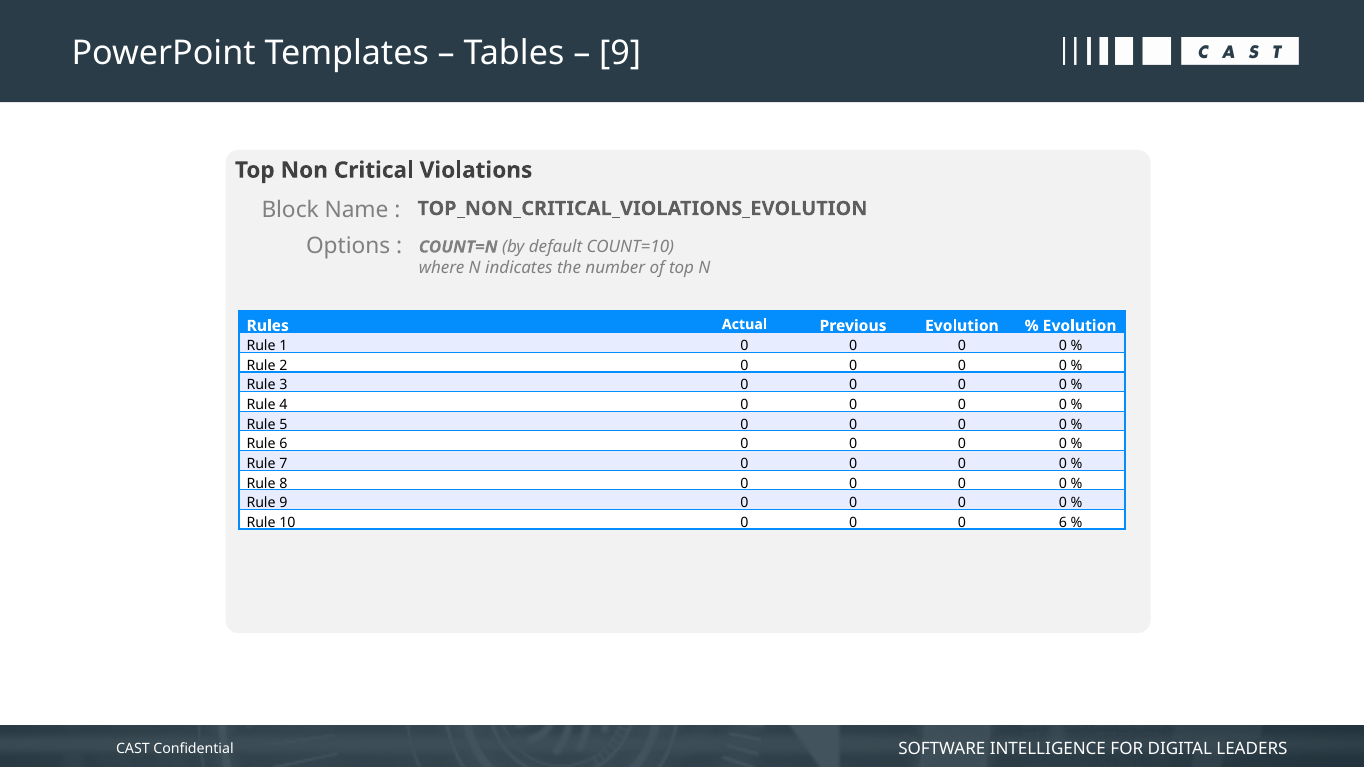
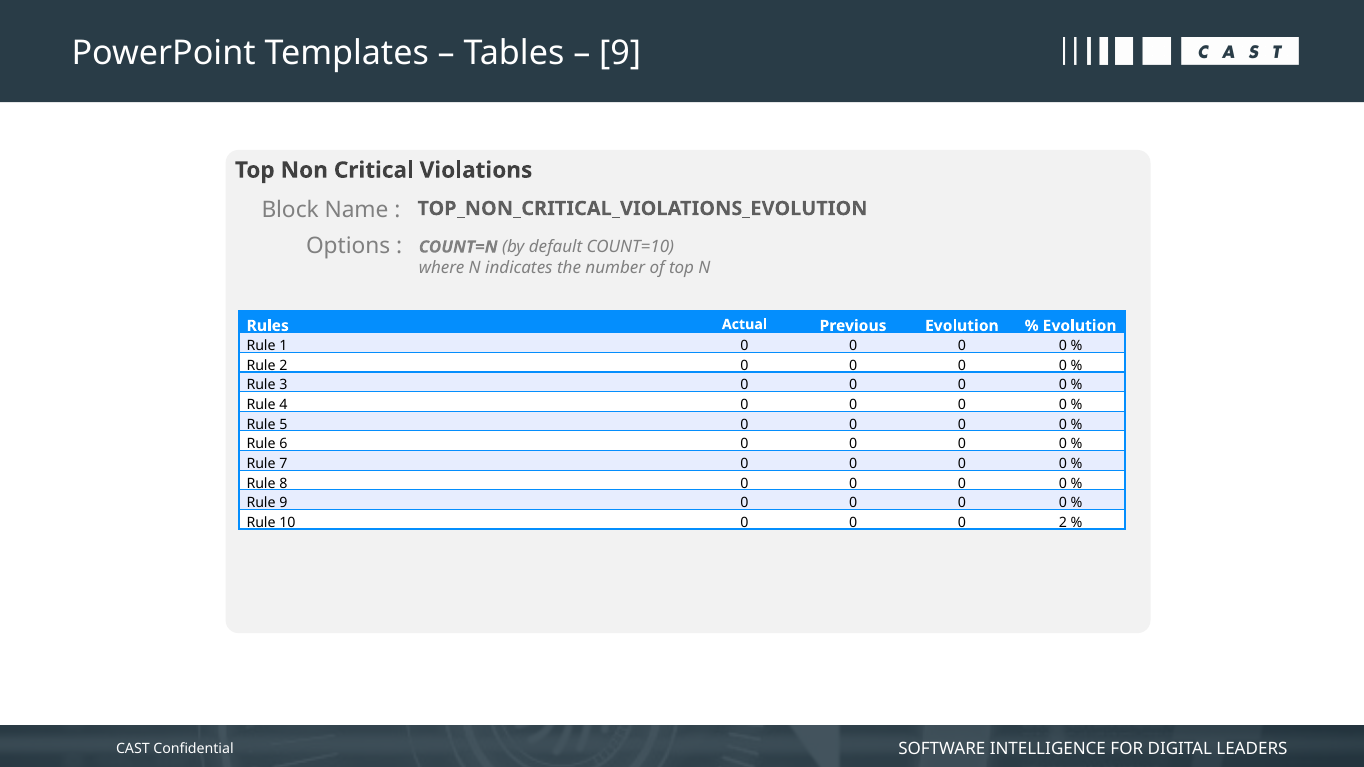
0 6: 6 -> 2
